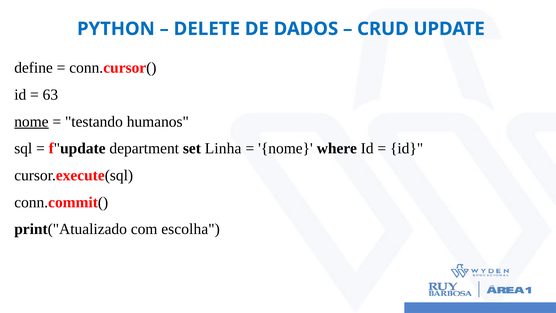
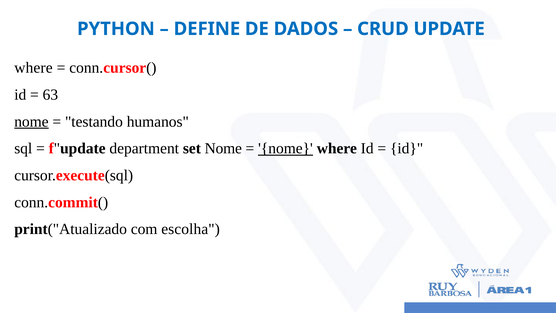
DELETE: DELETE -> DEFINE
define at (34, 68): define -> where
set Linha: Linha -> Nome
nome at (285, 148) underline: none -> present
